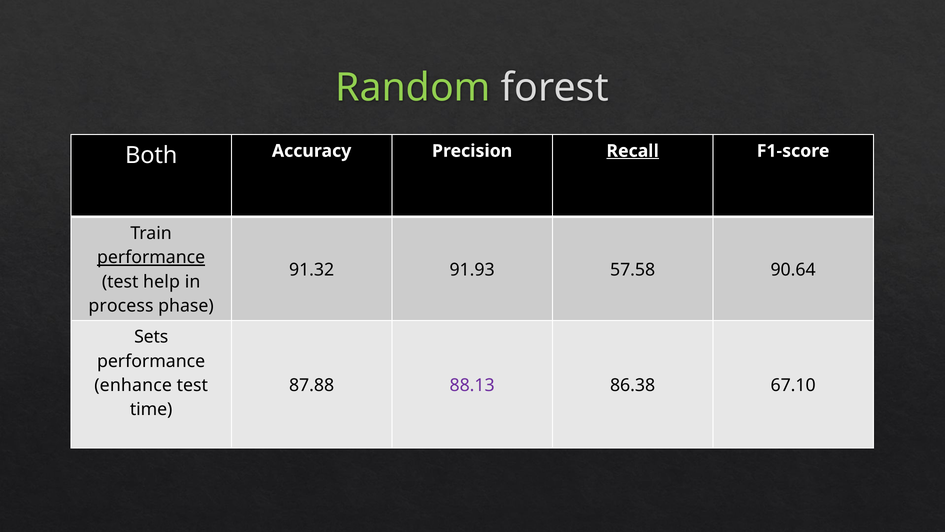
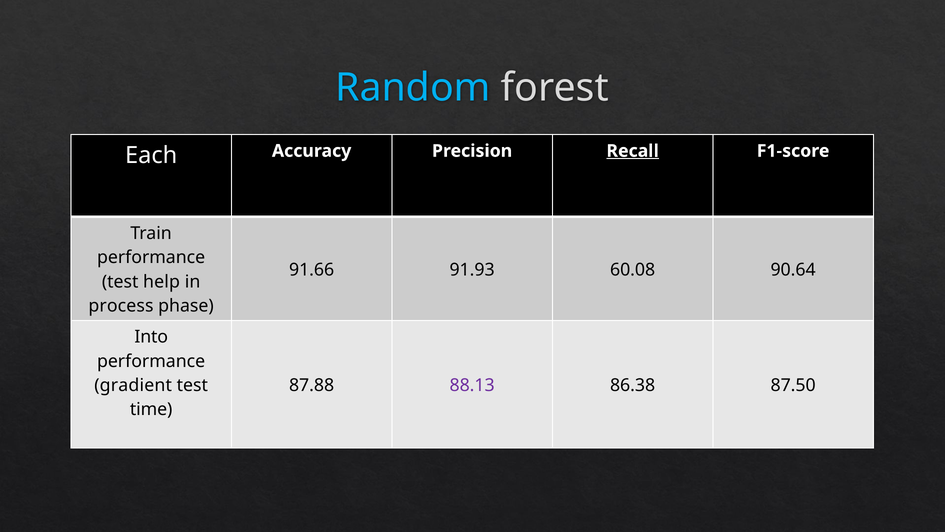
Random colour: light green -> light blue
Both: Both -> Each
performance at (151, 257) underline: present -> none
91.32: 91.32 -> 91.66
57.58: 57.58 -> 60.08
Sets: Sets -> Into
enhance: enhance -> gradient
67.10: 67.10 -> 87.50
